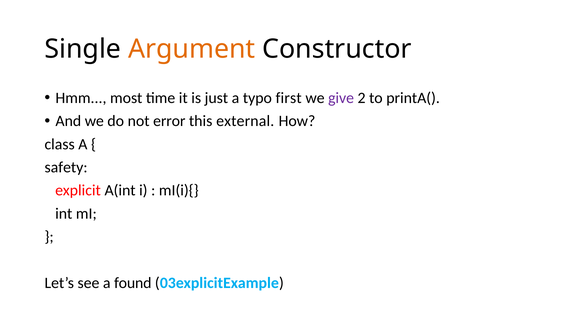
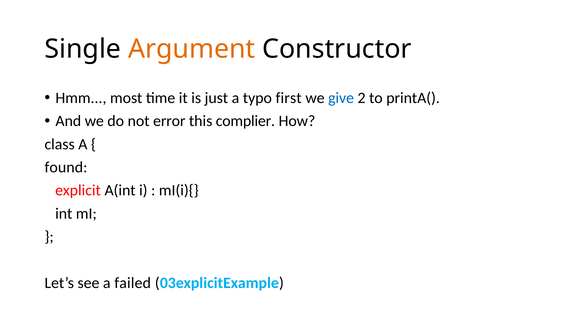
give colour: purple -> blue
external: external -> complier
safety: safety -> found
found: found -> failed
